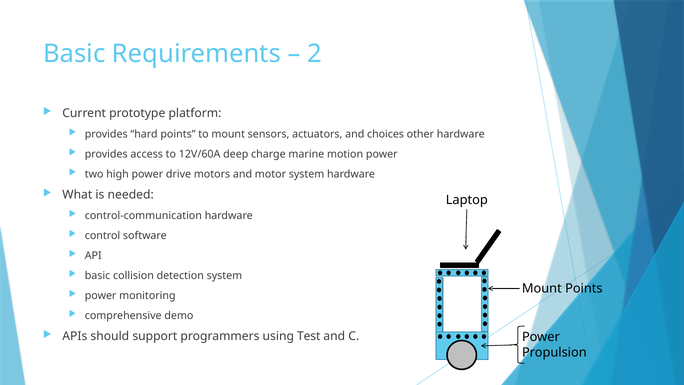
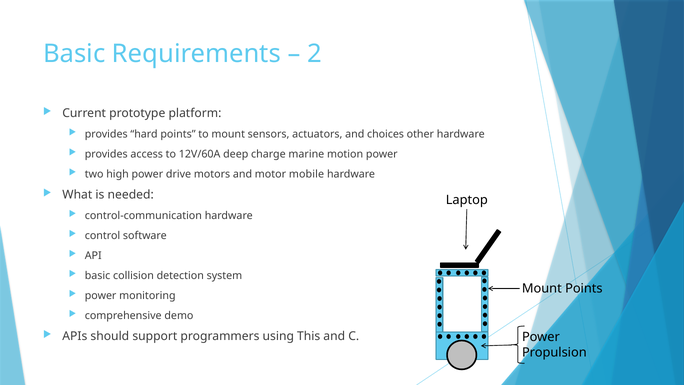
motor system: system -> mobile
Test: Test -> This
